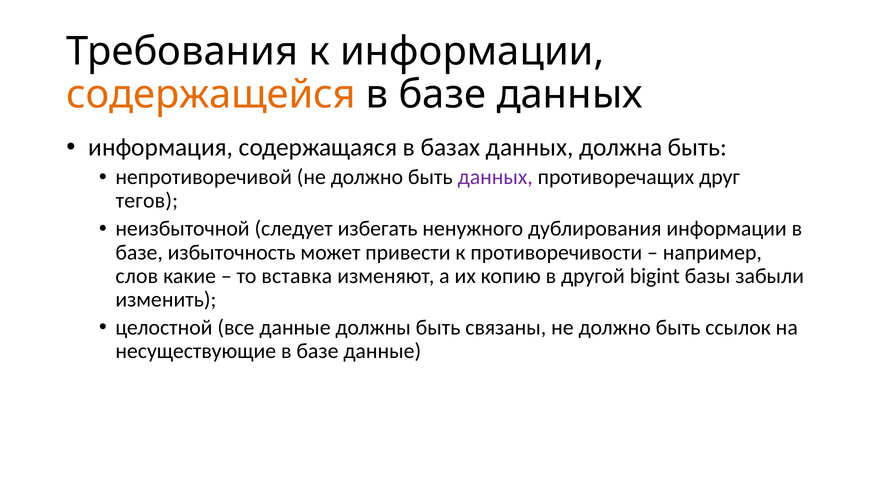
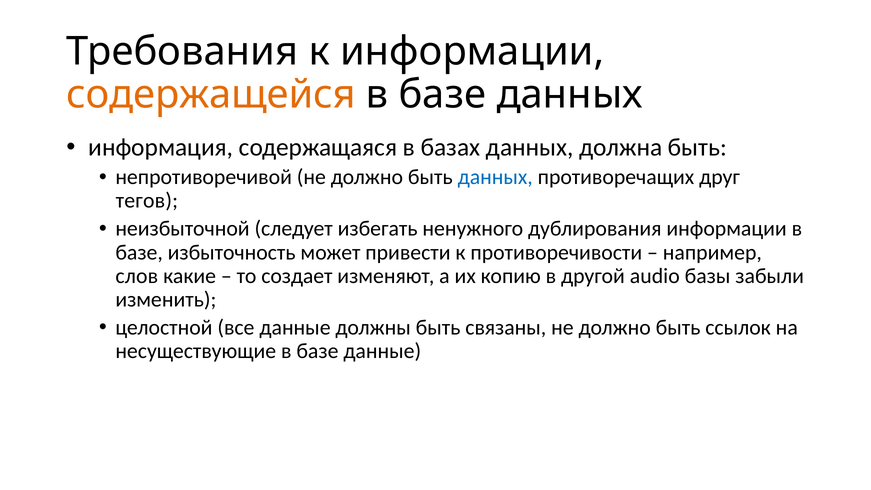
данных at (495, 177) colour: purple -> blue
вставка: вставка -> создает
bigint: bigint -> audio
